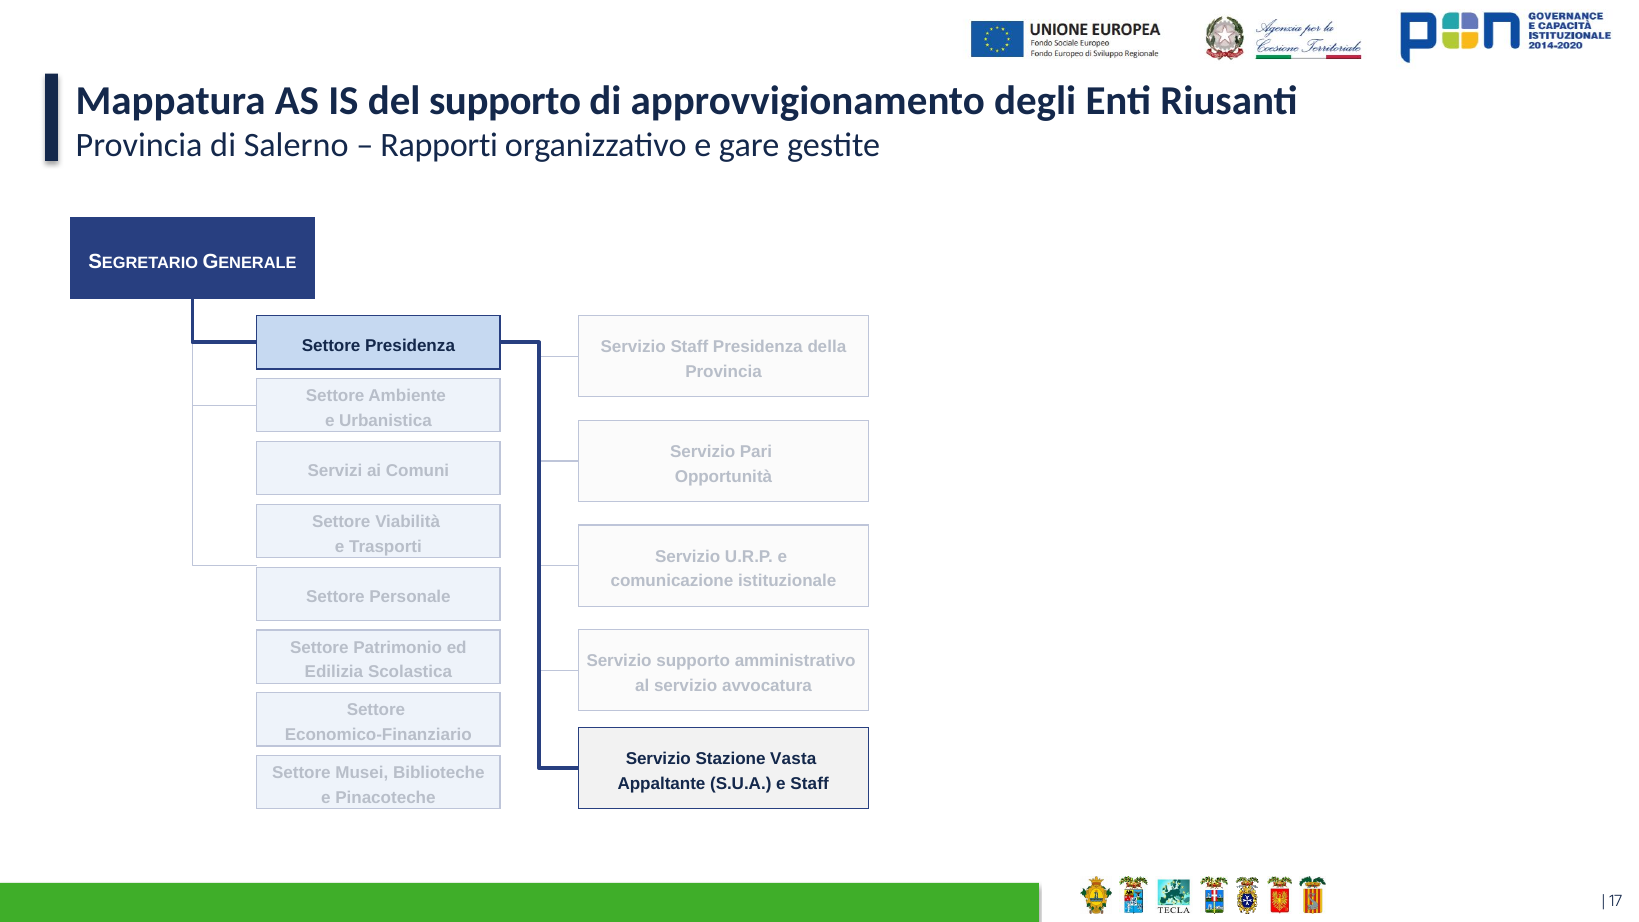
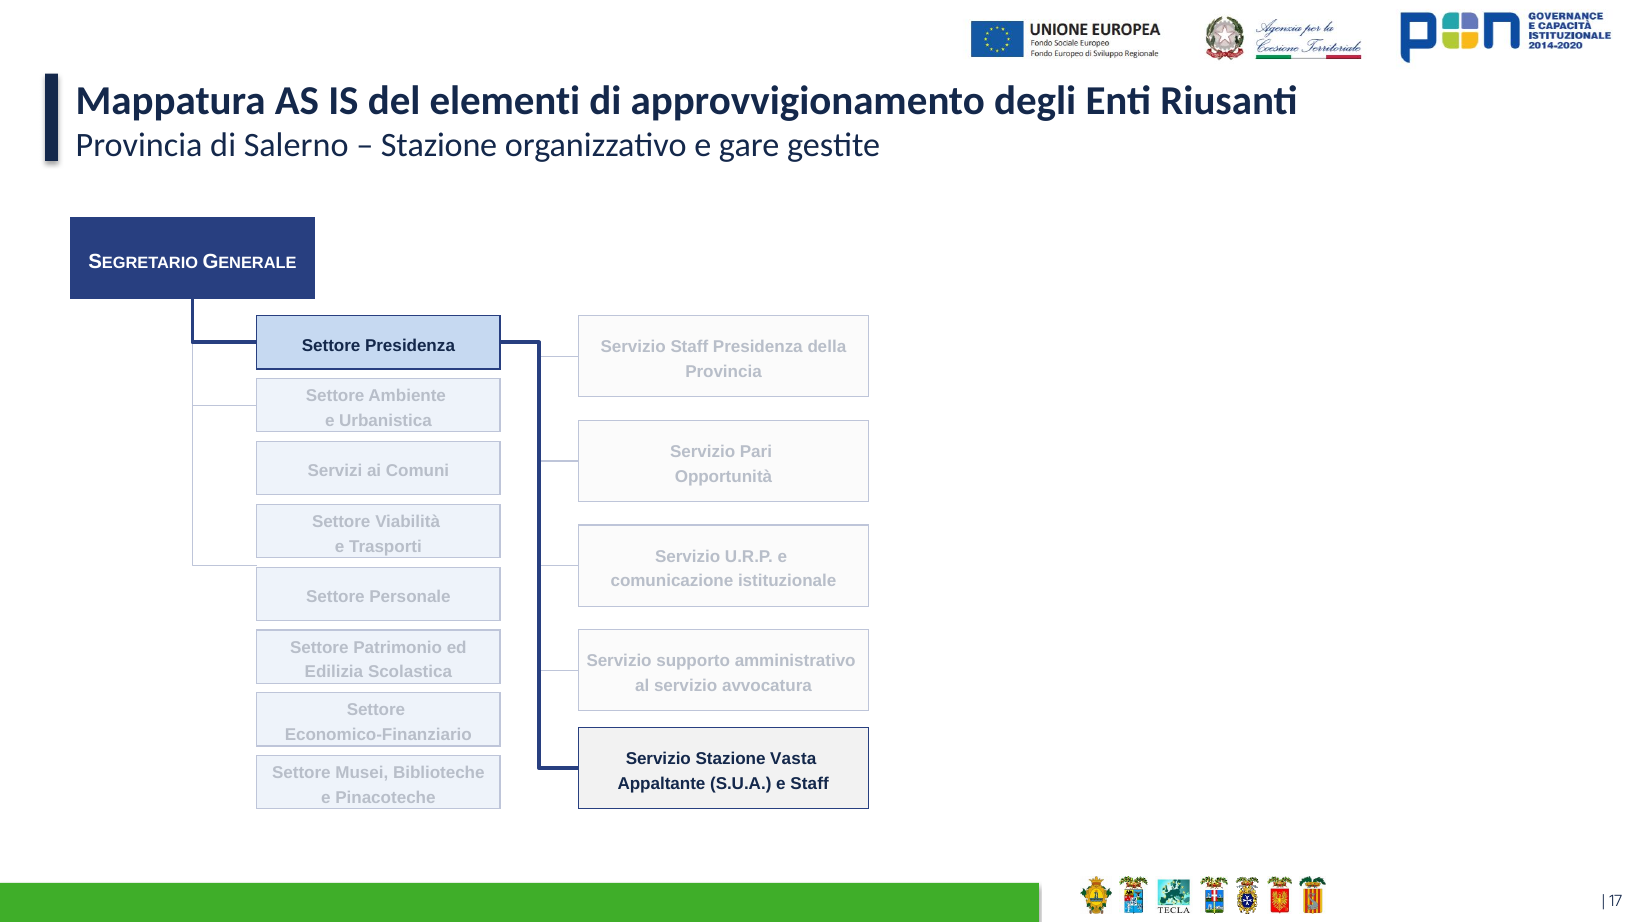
del supporto: supporto -> elementi
Rapporti at (439, 145): Rapporti -> Stazione
